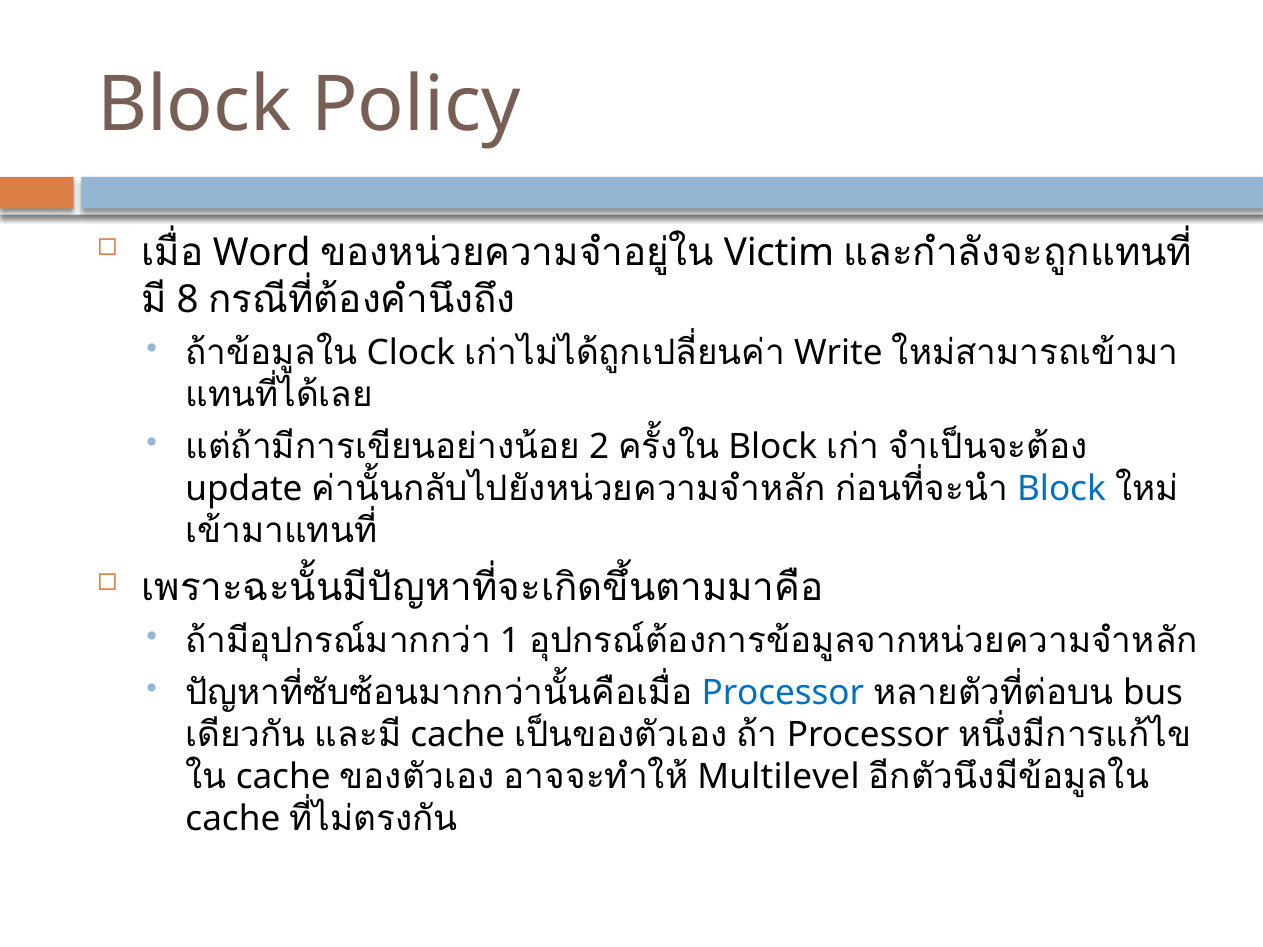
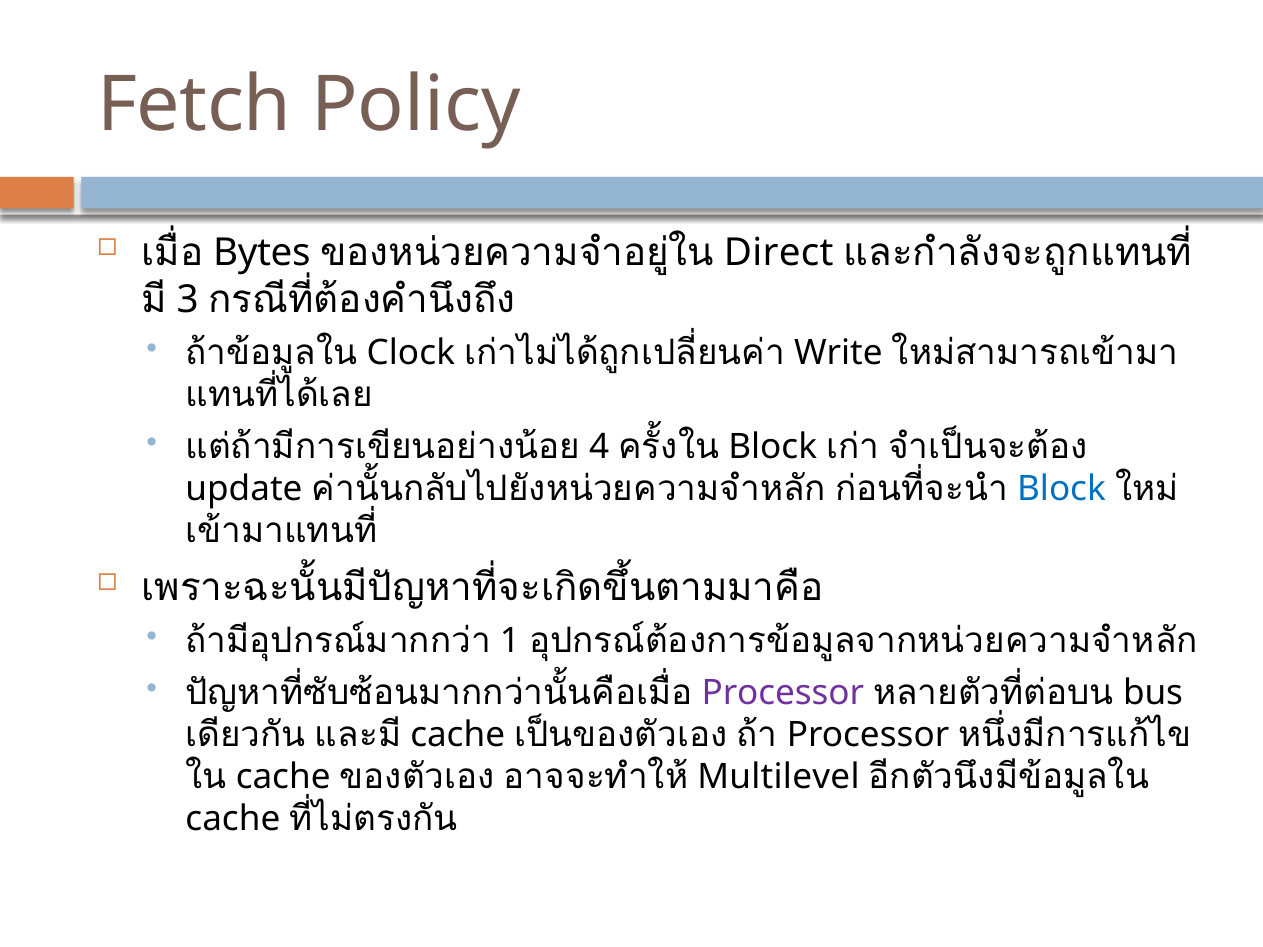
Block at (194, 105): Block -> Fetch
Word: Word -> Bytes
Victim: Victim -> Direct
8: 8 -> 3
2: 2 -> 4
Processor at (783, 693) colour: blue -> purple
